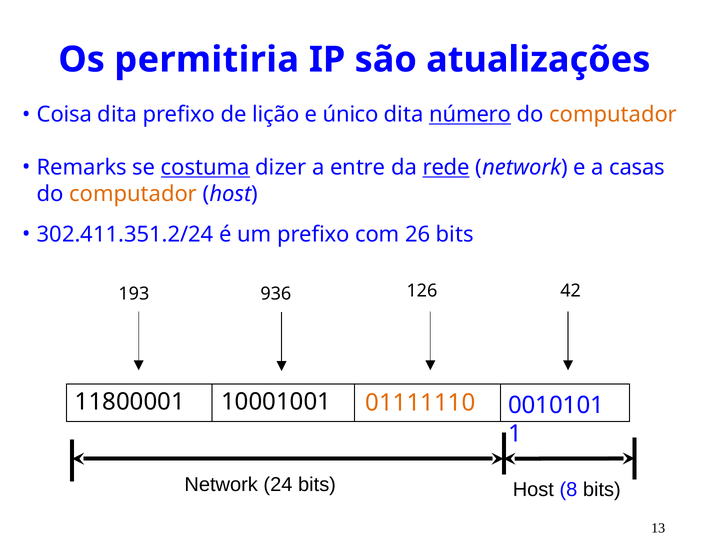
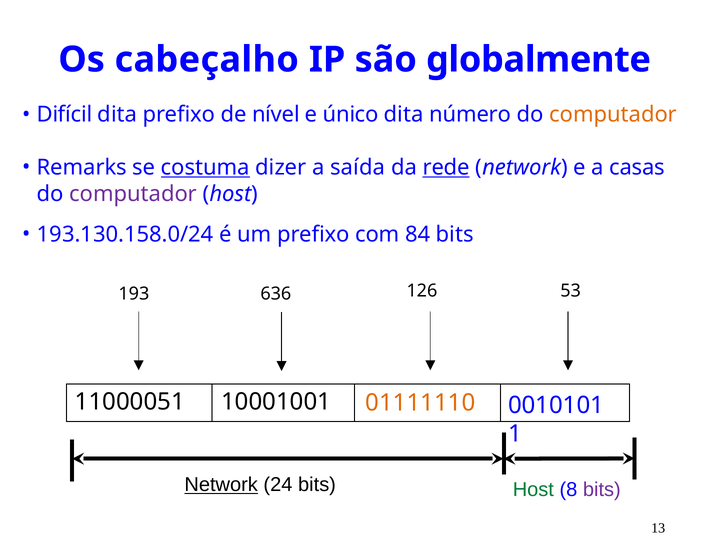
permitiria: permitiria -> cabeçalho
atualizações: atualizações -> globalmente
Coisa: Coisa -> Difícil
lição: lição -> nível
número underline: present -> none
entre: entre -> saída
computador at (133, 194) colour: orange -> purple
302.411.351.2/24: 302.411.351.2/24 -> 193.130.158.0/24
26: 26 -> 84
936: 936 -> 636
42: 42 -> 53
11800001: 11800001 -> 11000051
Network at (221, 485) underline: none -> present
Host at (533, 489) colour: black -> green
bits at (602, 489) colour: black -> purple
